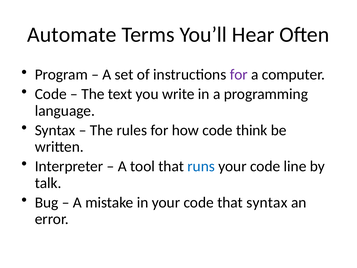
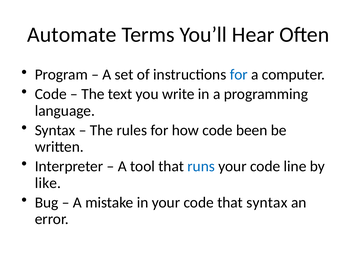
for at (239, 75) colour: purple -> blue
think: think -> been
talk: talk -> like
